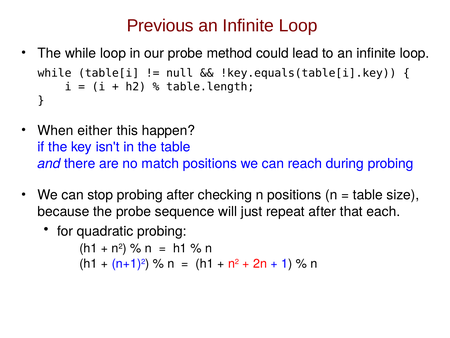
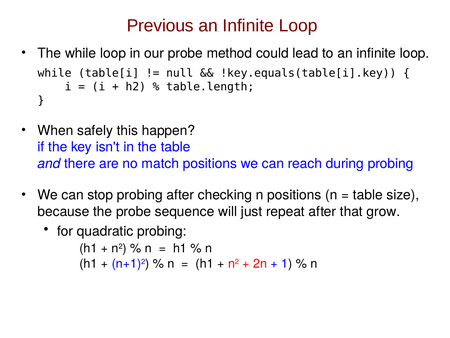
either: either -> safely
each: each -> grow
